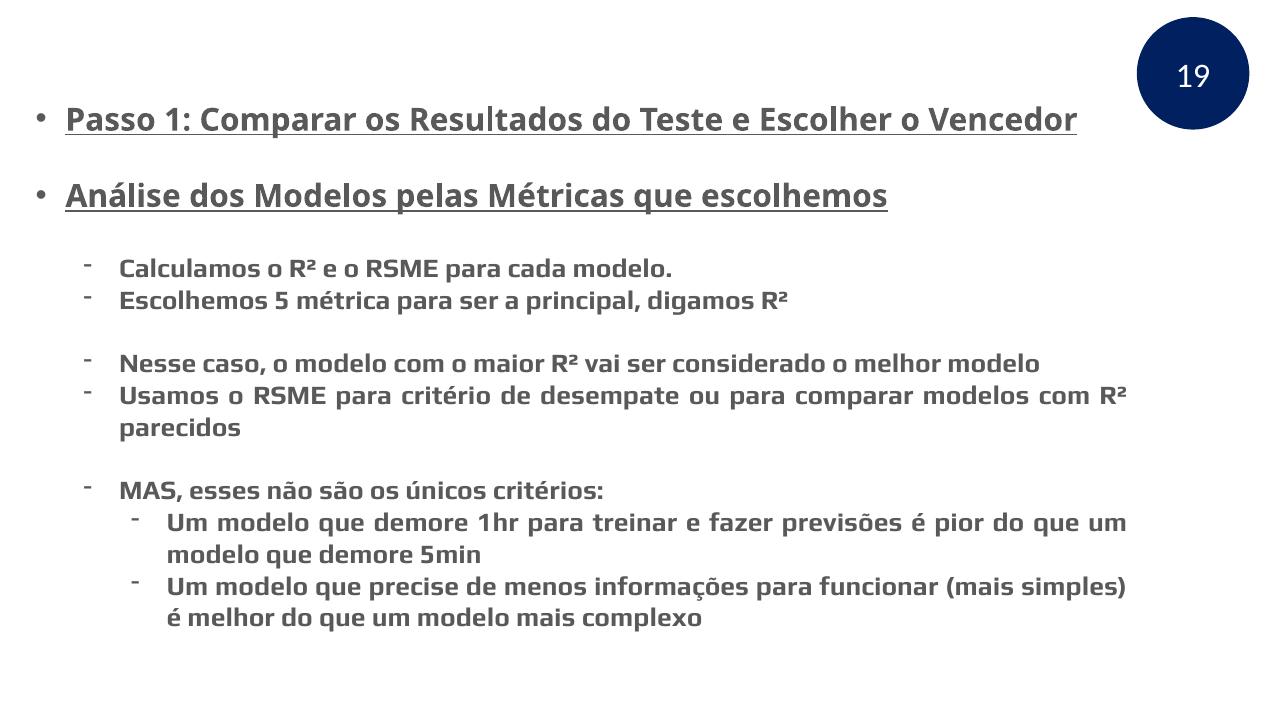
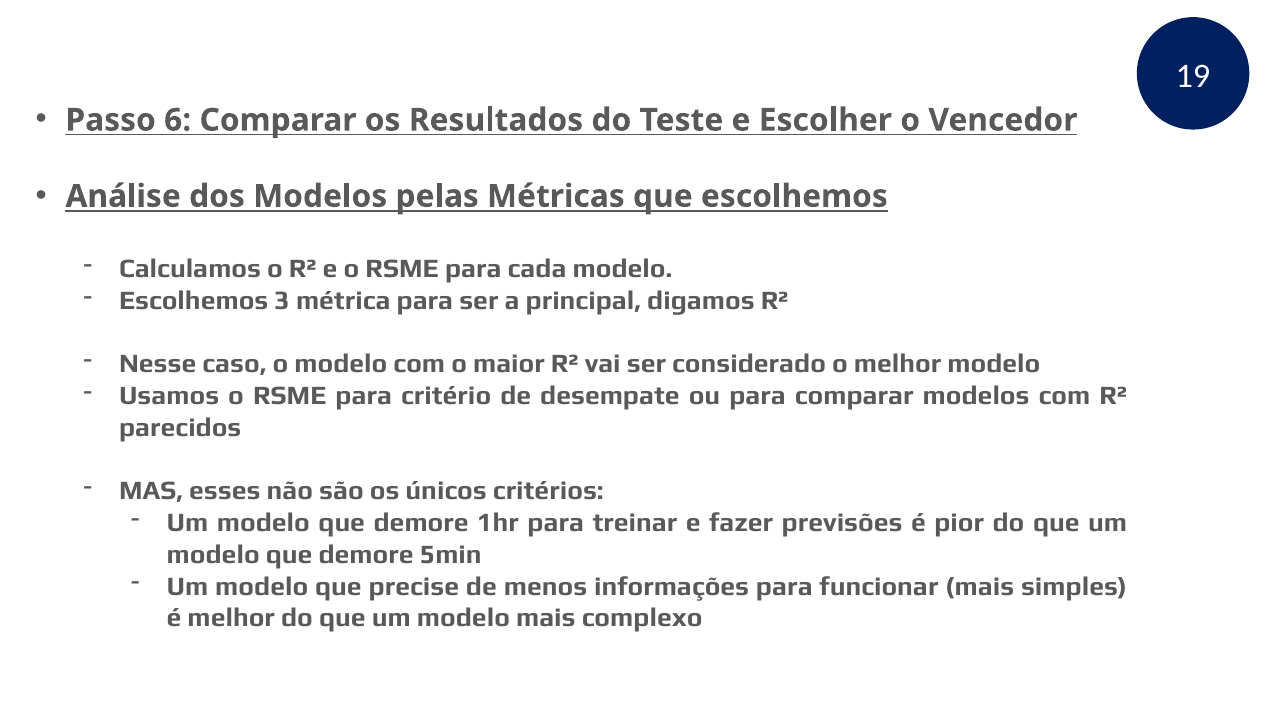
1: 1 -> 6
5: 5 -> 3
